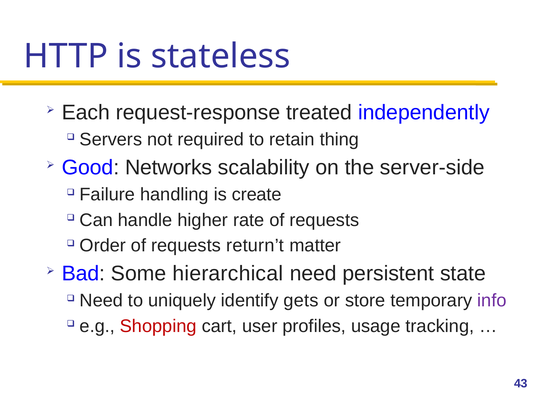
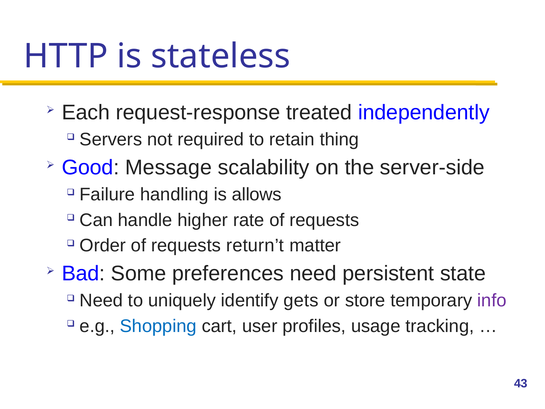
Networks: Networks -> Message
create: create -> allows
hierarchical: hierarchical -> preferences
Shopping colour: red -> blue
